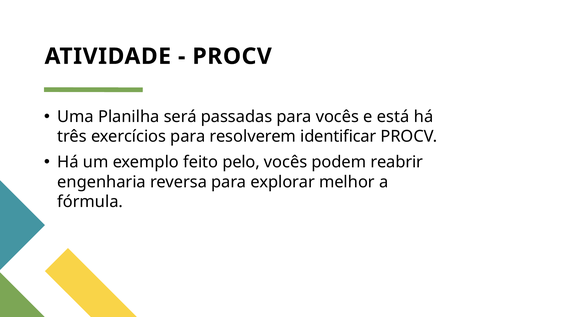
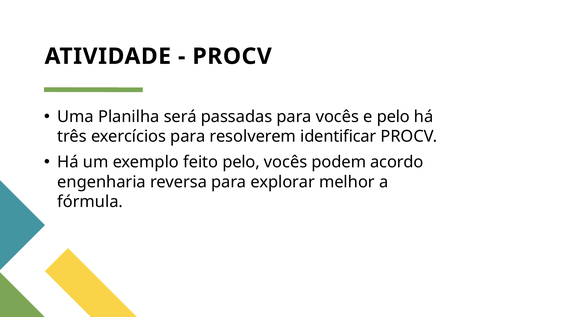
e está: está -> pelo
reabrir: reabrir -> acordo
